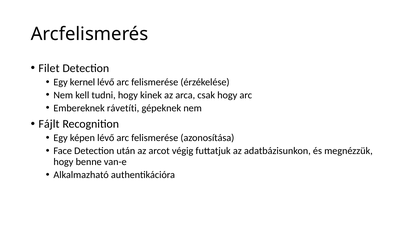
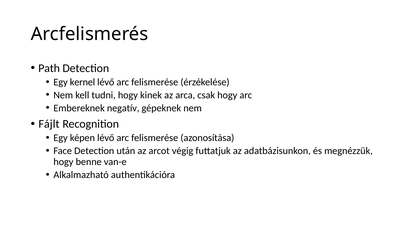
Filet: Filet -> Path
rávetíti: rávetíti -> negatív
